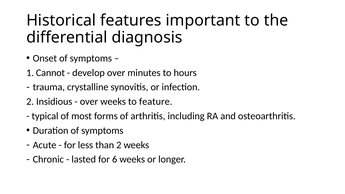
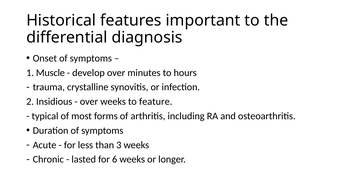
Cannot: Cannot -> Muscle
than 2: 2 -> 3
